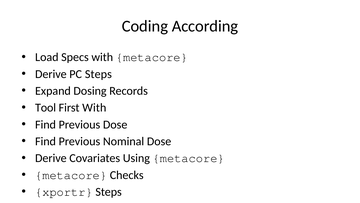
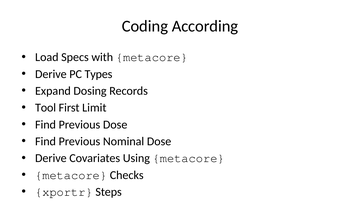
PC Steps: Steps -> Types
First With: With -> Limit
